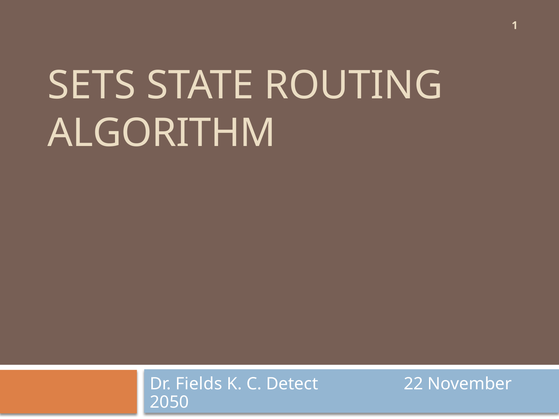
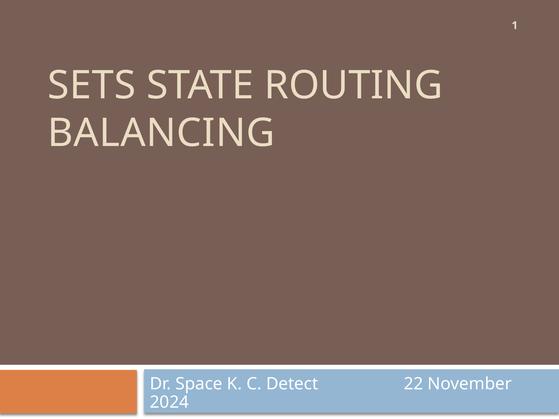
ALGORITHM: ALGORITHM -> BALANCING
Fields: Fields -> Space
2050: 2050 -> 2024
